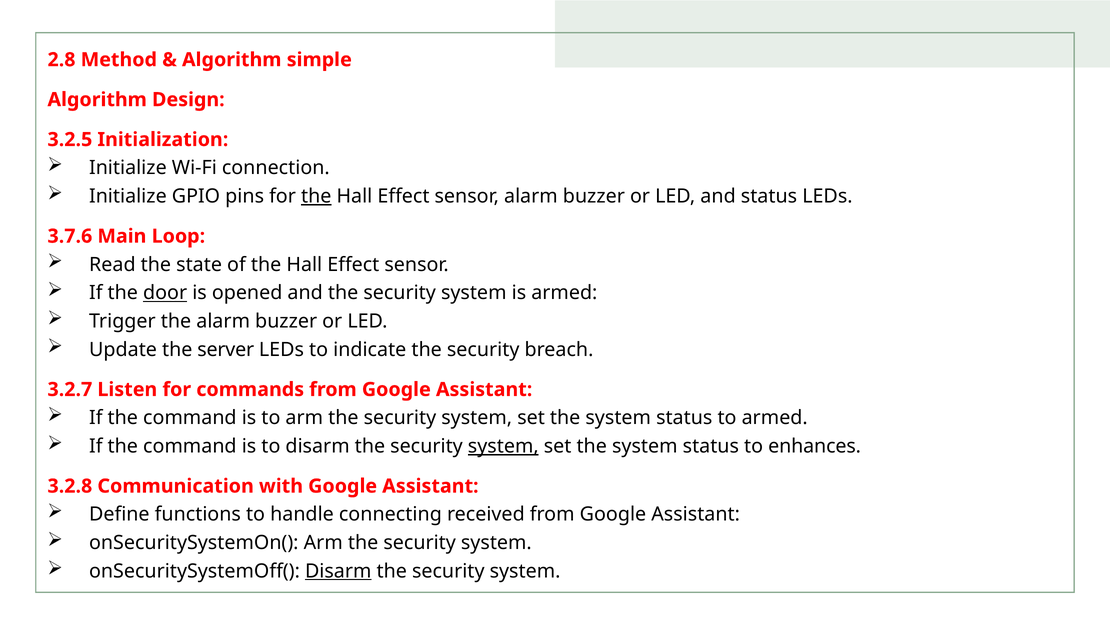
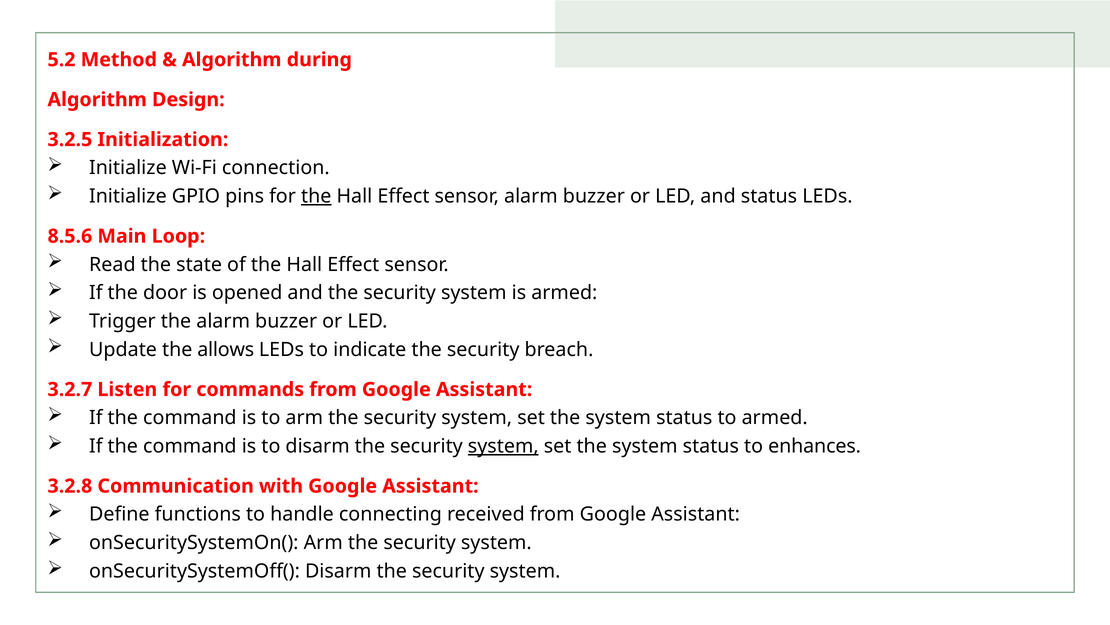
2.8: 2.8 -> 5.2
simple: simple -> during
3.7.6: 3.7.6 -> 8.5.6
door underline: present -> none
server: server -> allows
Disarm at (338, 571) underline: present -> none
